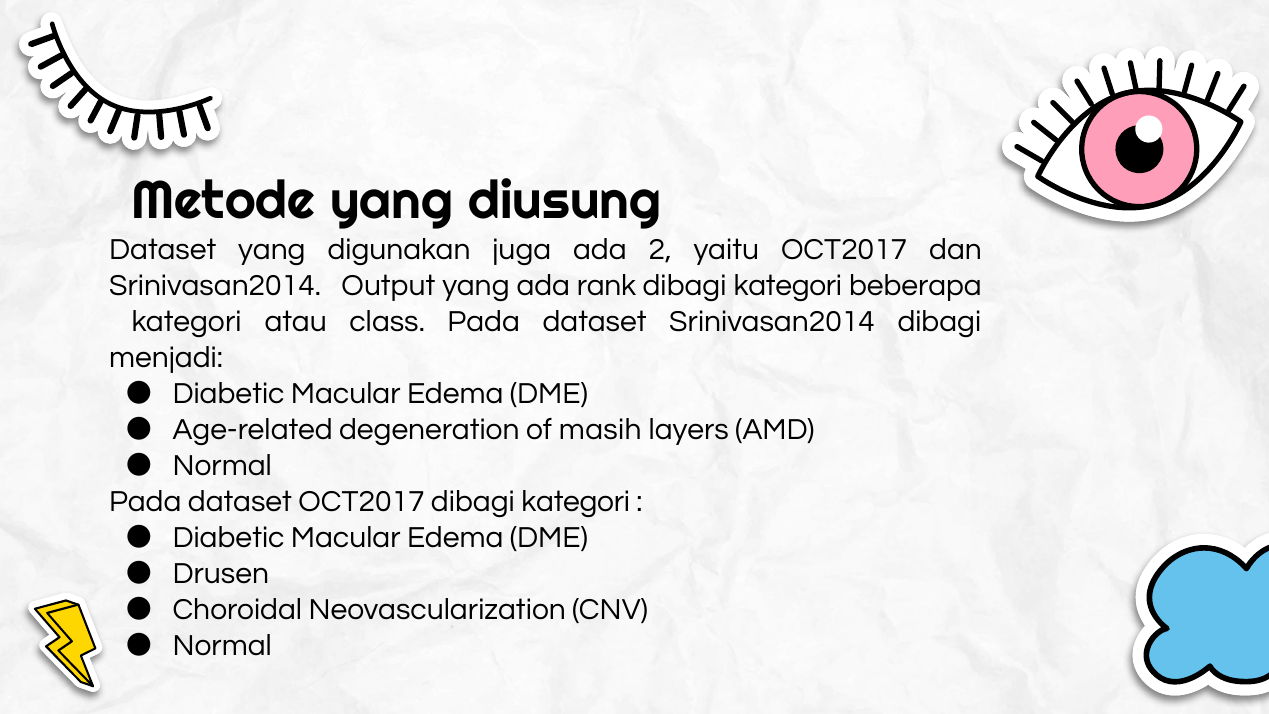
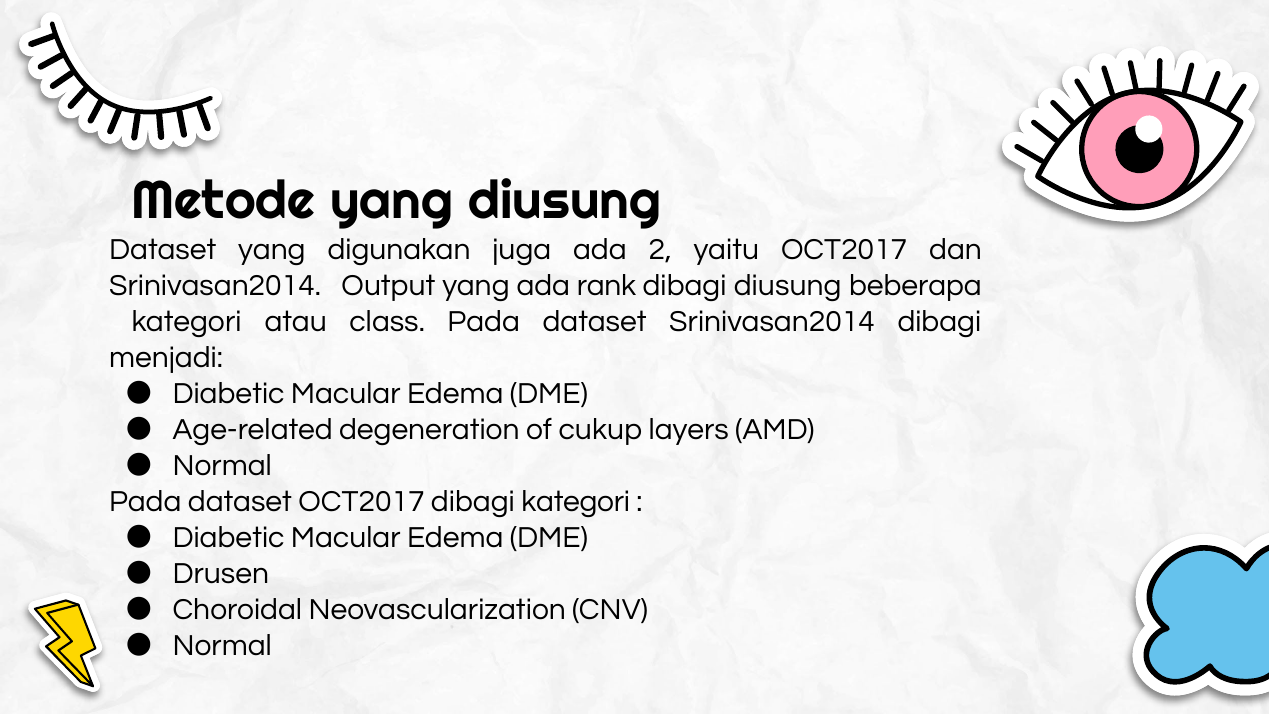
kategori at (788, 285): kategori -> diusung
masih: masih -> cukup
